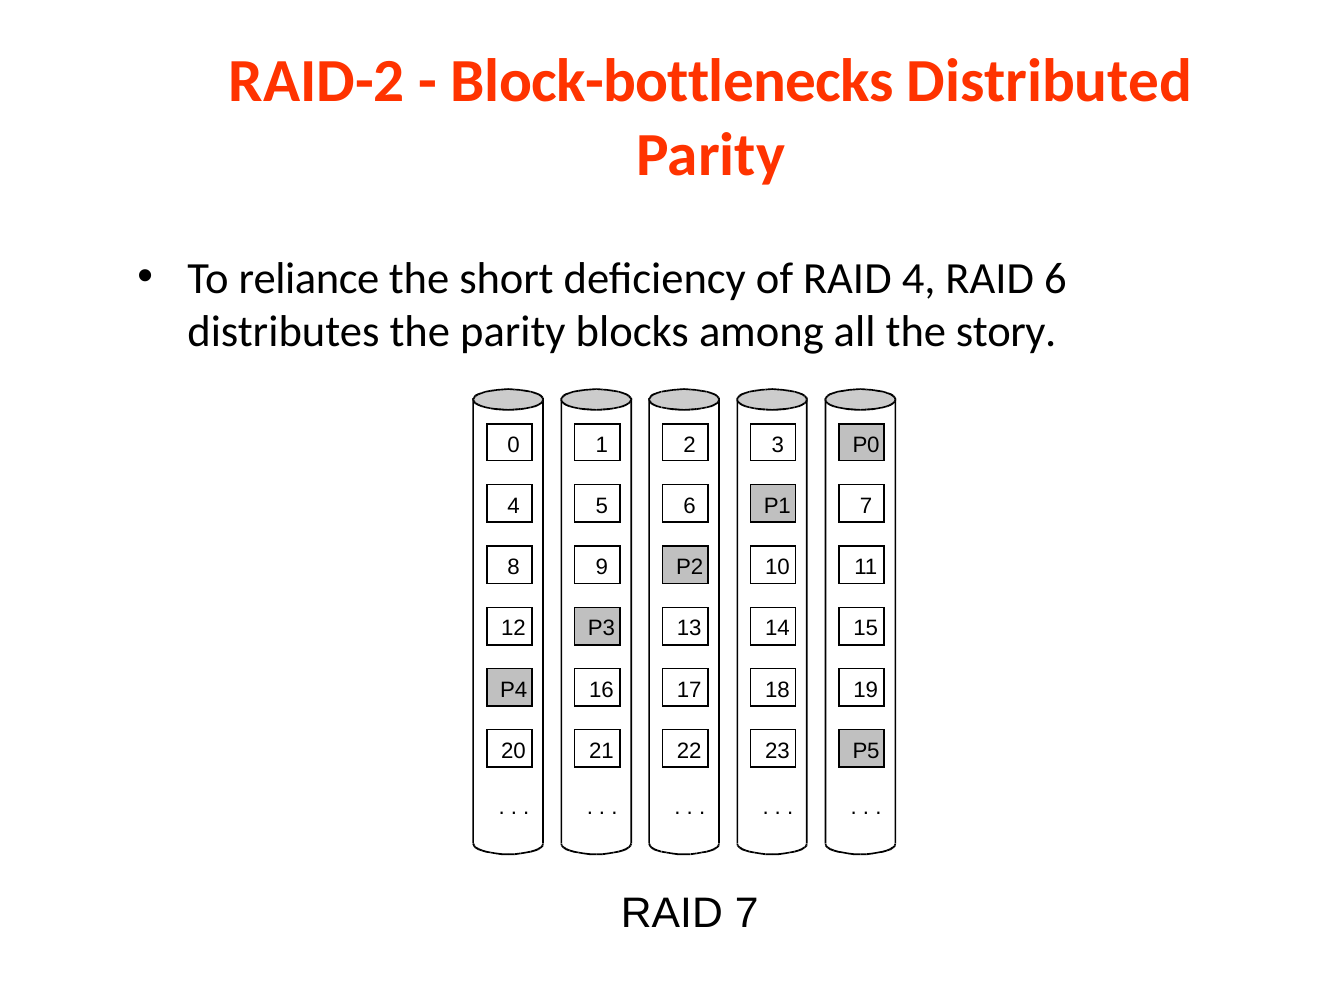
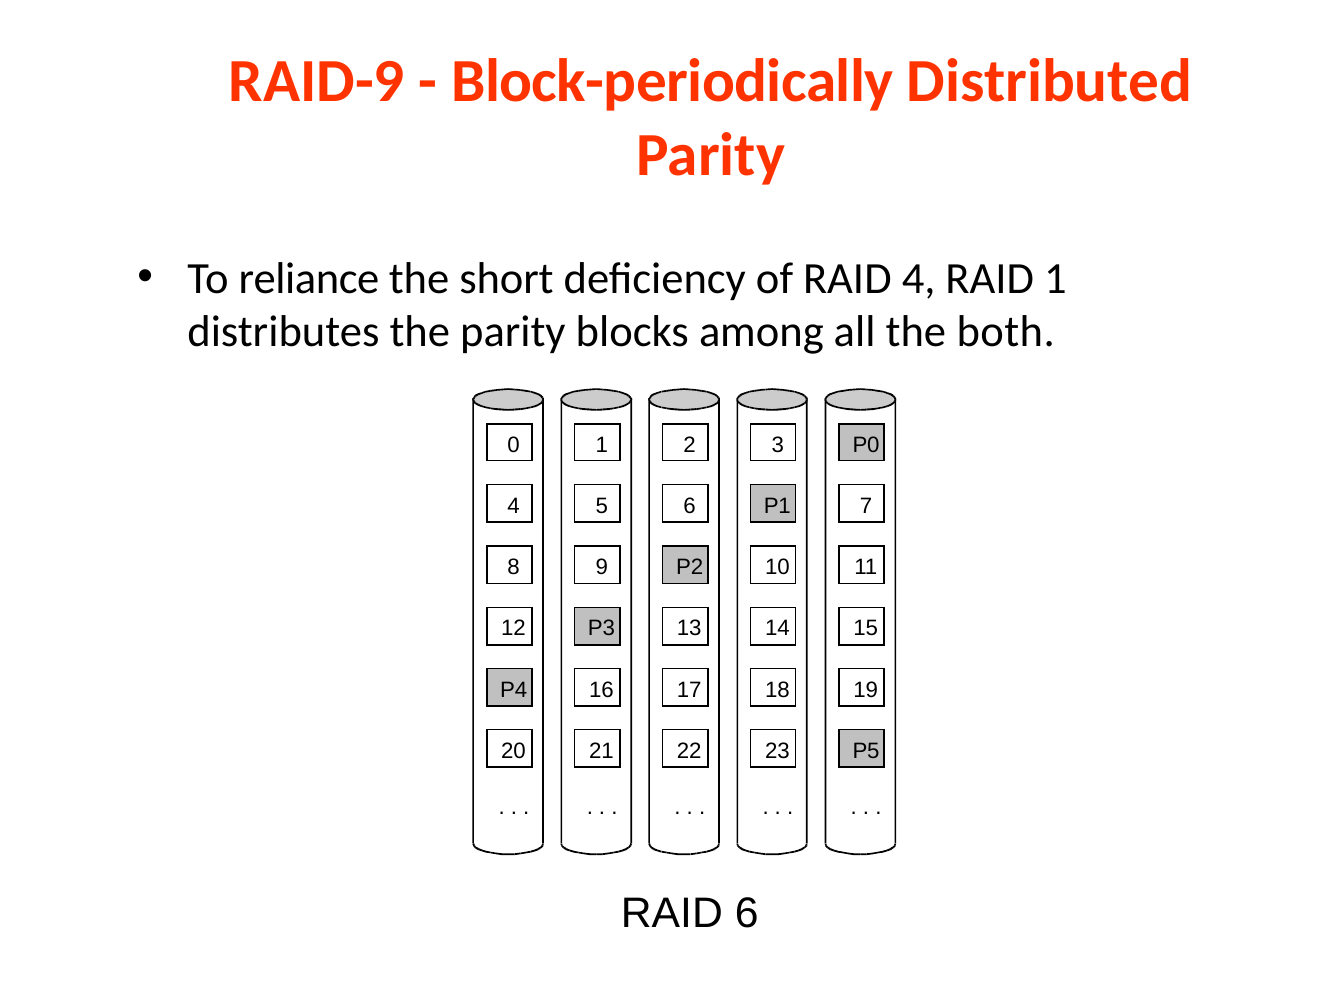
RAID-2: RAID-2 -> RAID-9
Block-bottlenecks: Block-bottlenecks -> Block-periodically
RAID 6: 6 -> 1
story: story -> both
RAID 7: 7 -> 6
